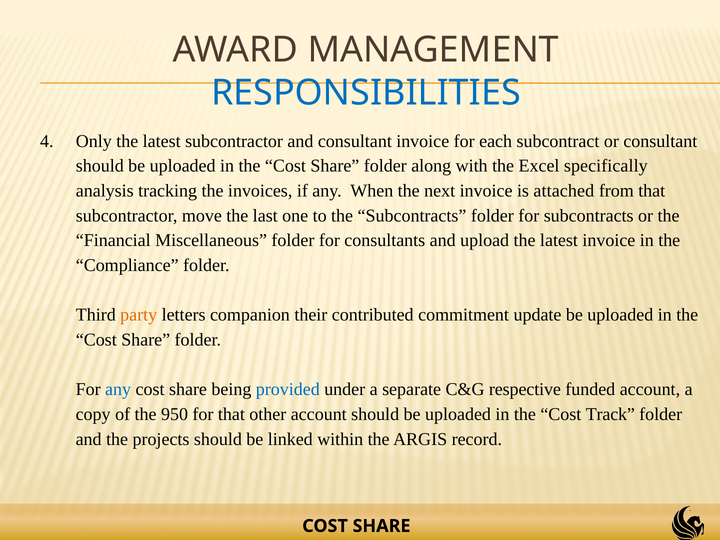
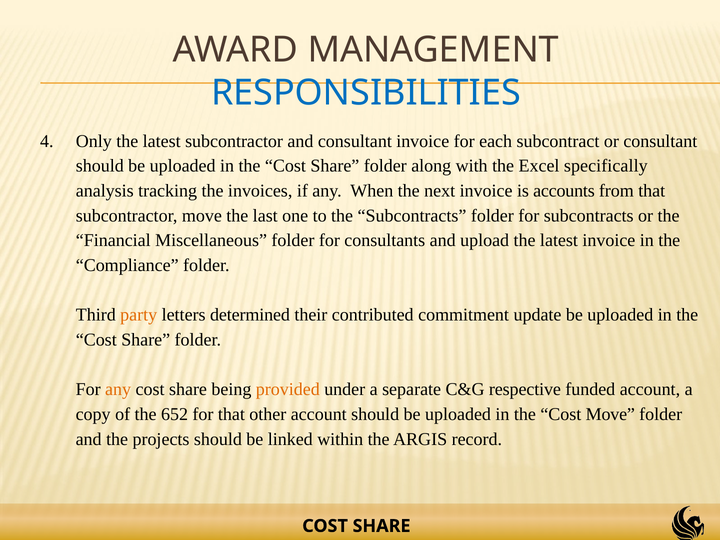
attached: attached -> accounts
companion: companion -> determined
any at (118, 390) colour: blue -> orange
provided colour: blue -> orange
950: 950 -> 652
Cost Track: Track -> Move
